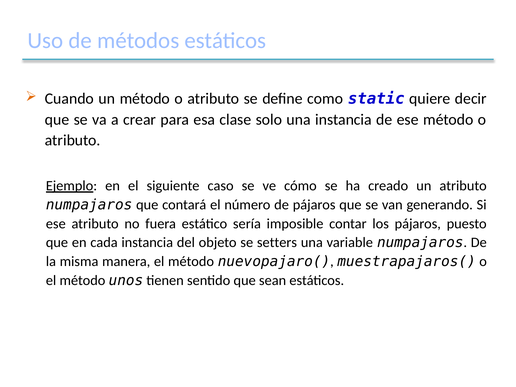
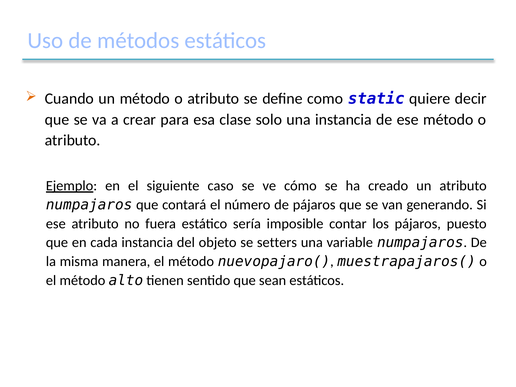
unos: unos -> alto
